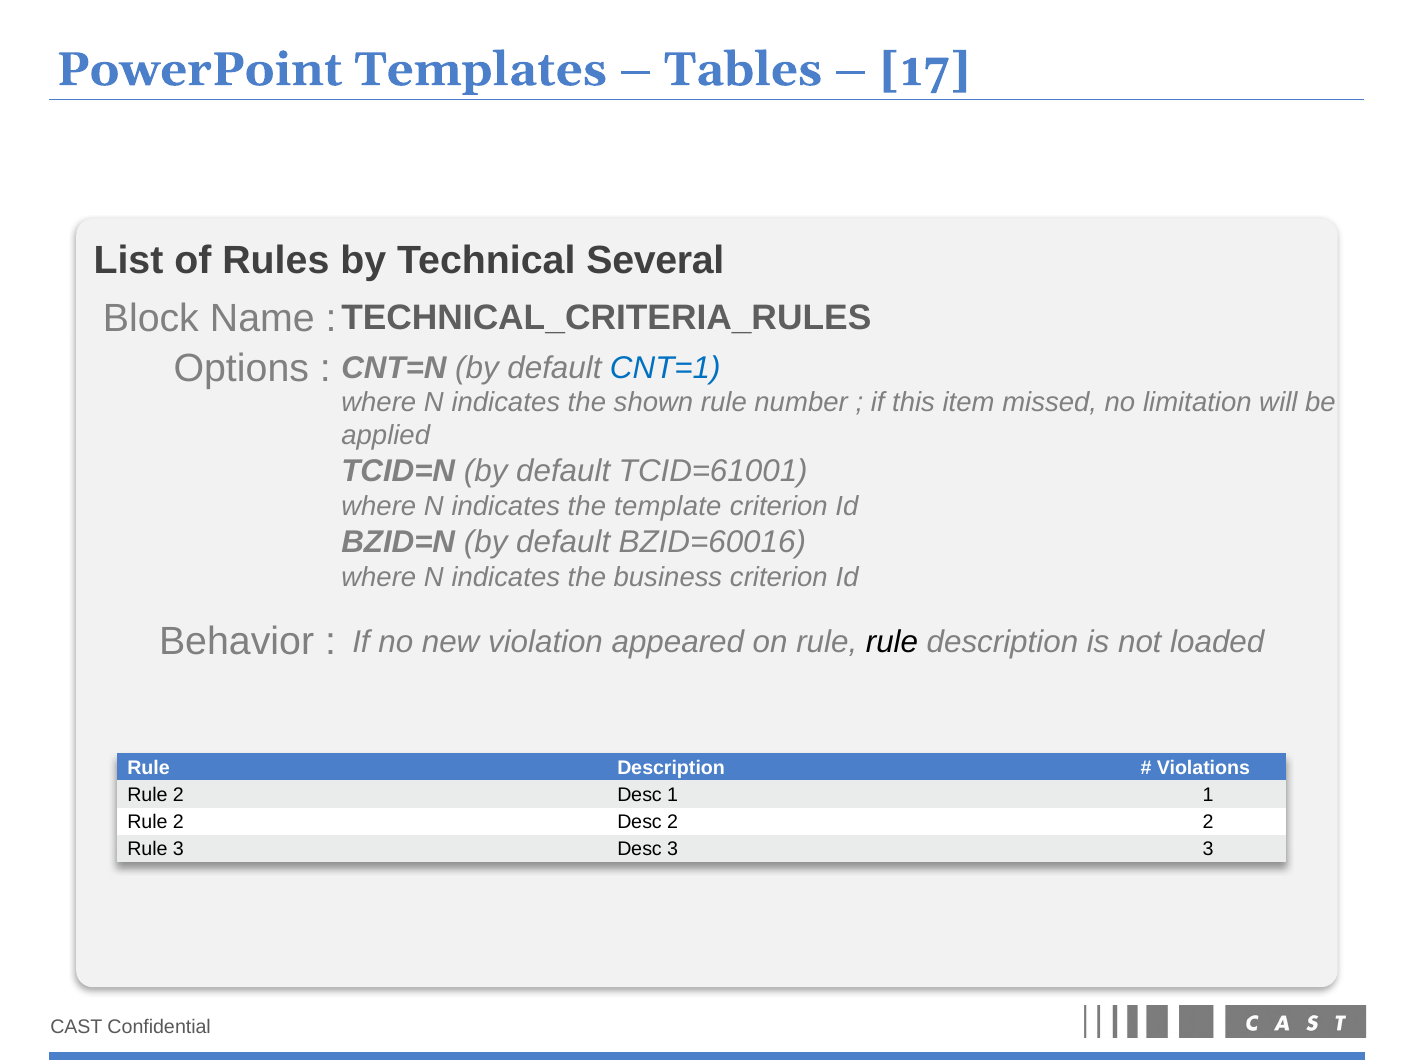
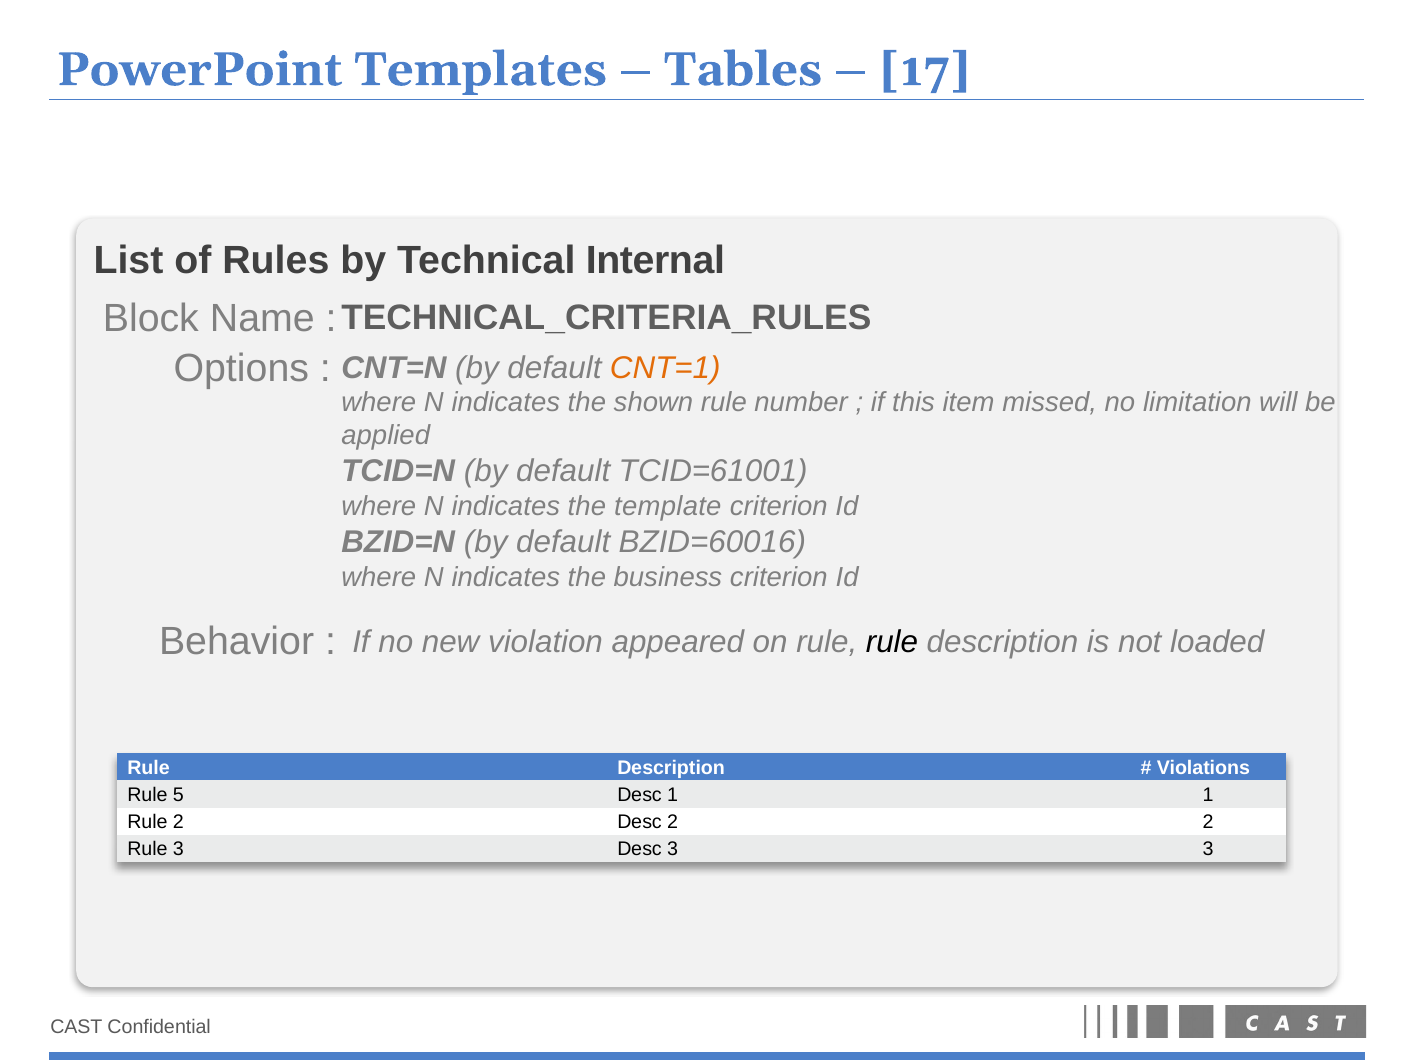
Several: Several -> Internal
CNT=1 colour: blue -> orange
2 at (178, 795): 2 -> 5
